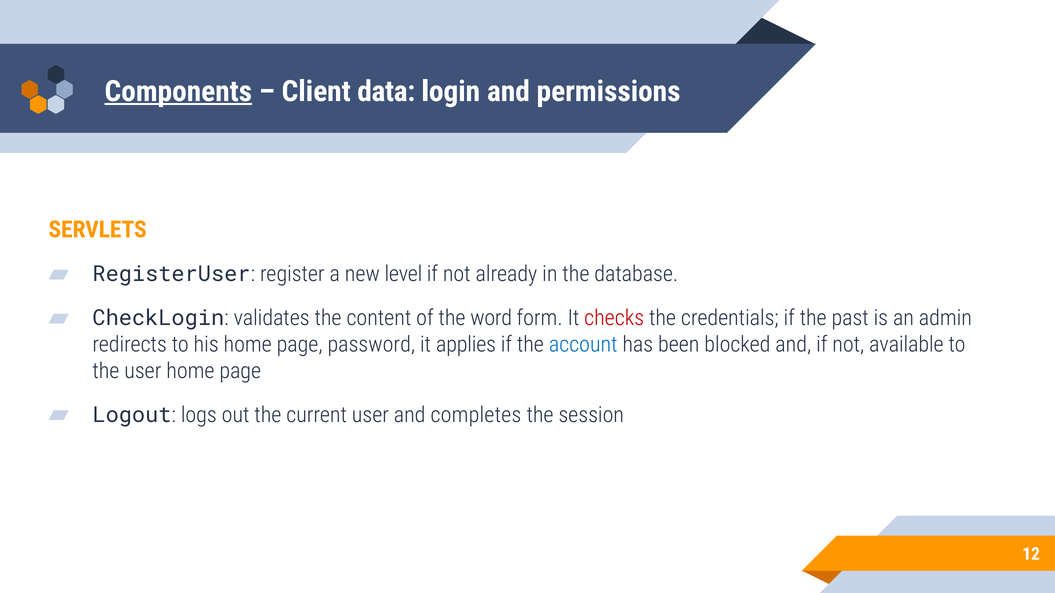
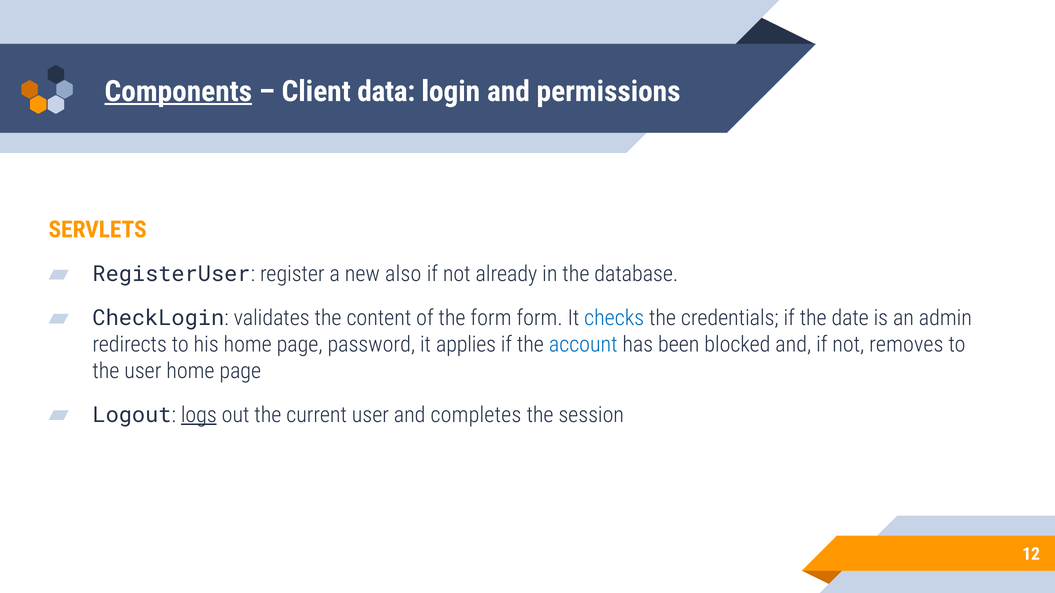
level: level -> also
the word: word -> form
checks colour: red -> blue
past: past -> date
available: available -> removes
logs underline: none -> present
